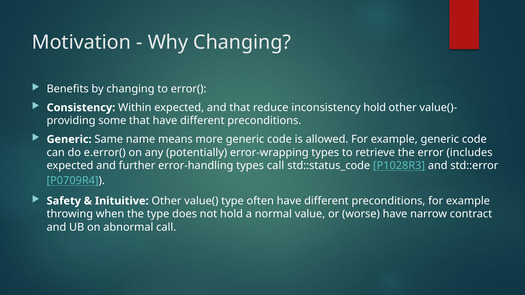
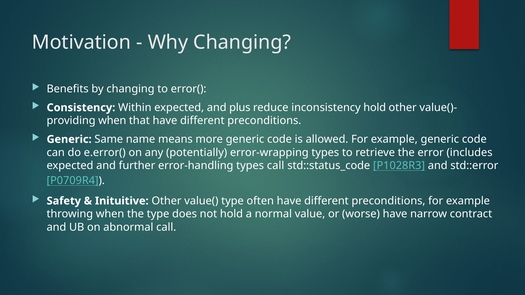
and that: that -> plus
some at (112, 121): some -> when
